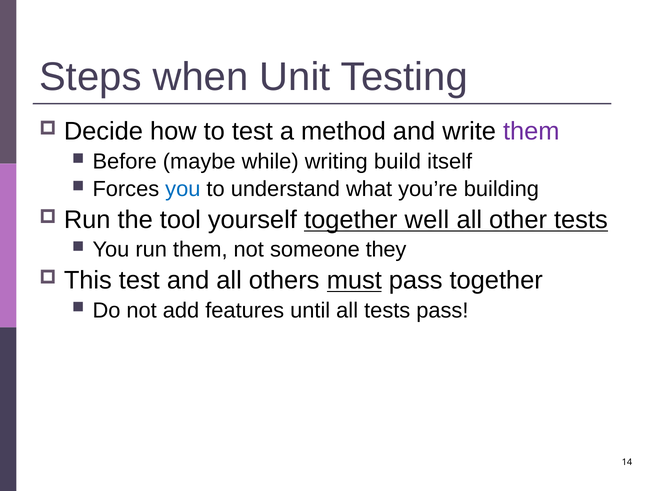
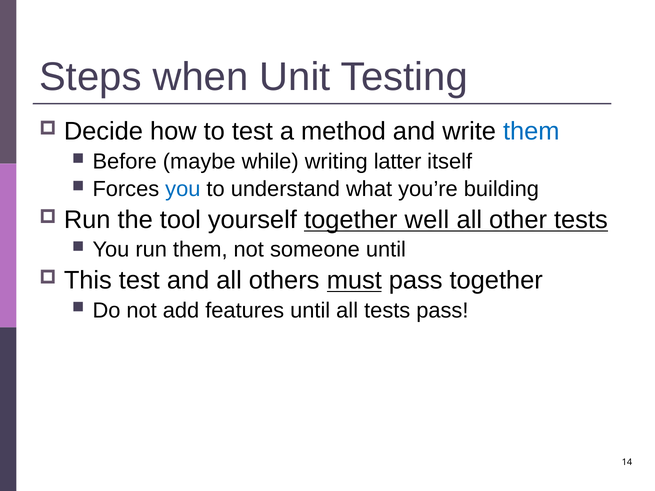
them at (531, 132) colour: purple -> blue
build: build -> latter
someone they: they -> until
